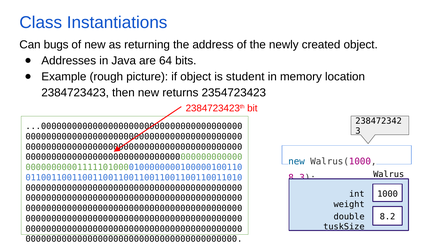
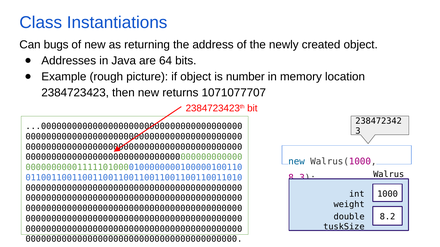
student: student -> number
2354723423: 2354723423 -> 1071077707
